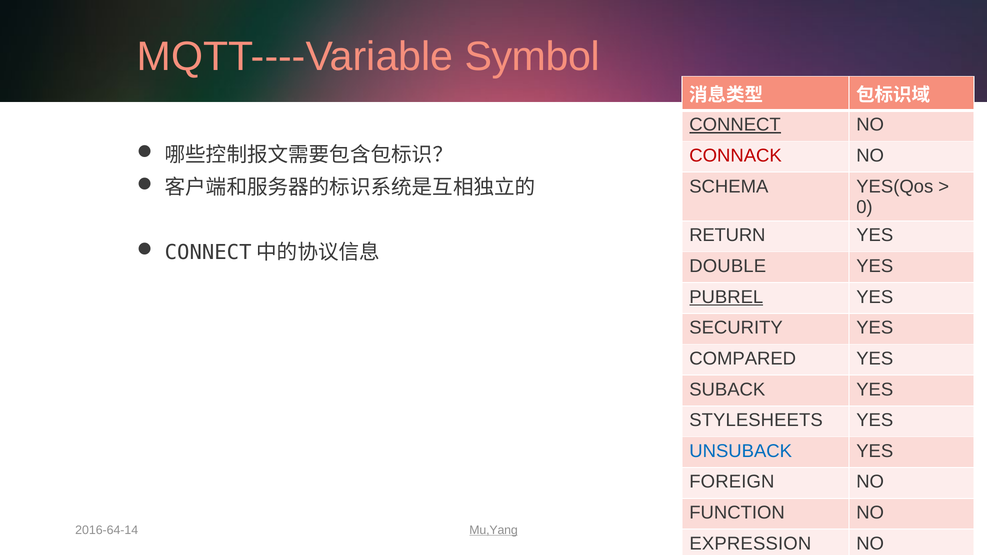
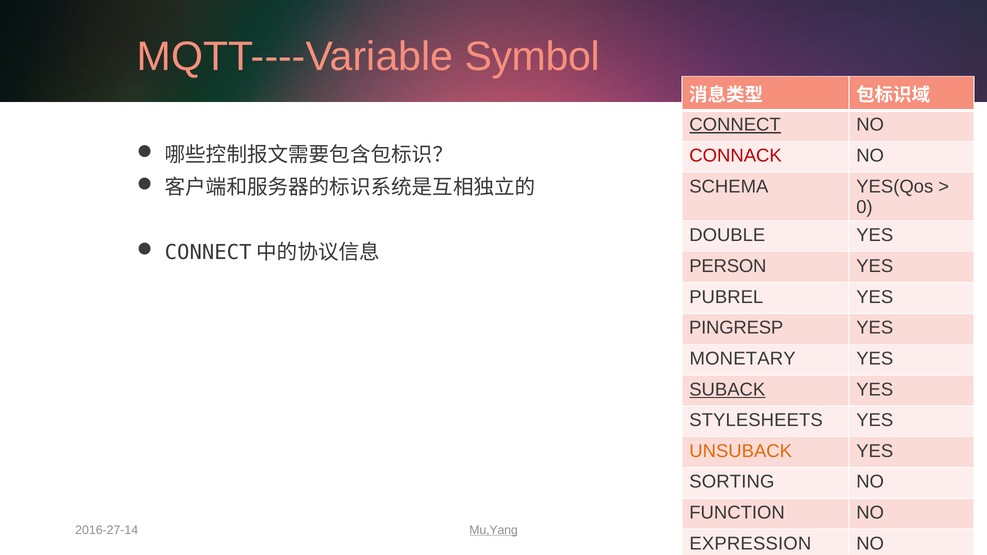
RETURN: RETURN -> DOUBLE
DOUBLE: DOUBLE -> PERSON
PUBREL underline: present -> none
SECURITY: SECURITY -> PINGRESP
COMPARED: COMPARED -> MONETARY
SUBACK underline: none -> present
UNSUBACK colour: blue -> orange
FOREIGN: FOREIGN -> SORTING
2016-64-14: 2016-64-14 -> 2016-27-14
